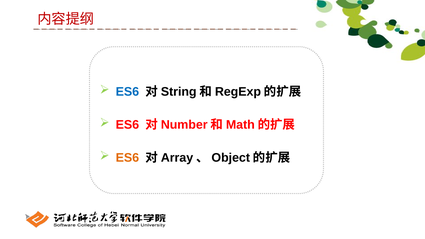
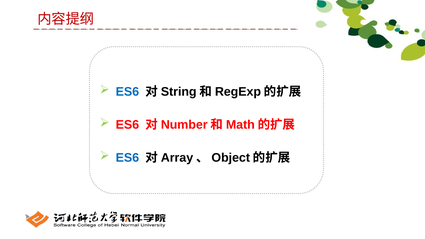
ES6 at (127, 158) colour: orange -> blue
